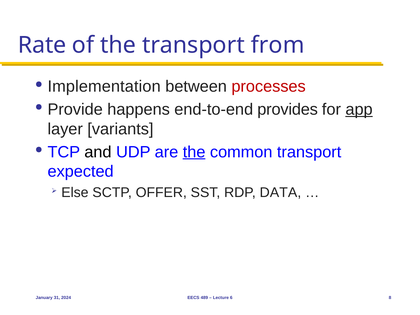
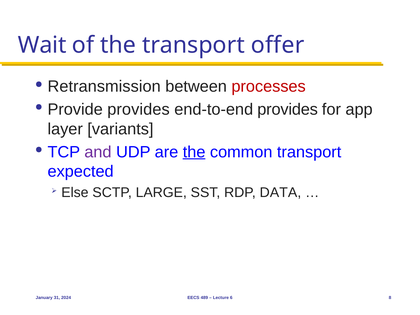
Rate: Rate -> Wait
from: from -> offer
Implementation: Implementation -> Retransmission
Provide happens: happens -> provides
app underline: present -> none
and colour: black -> purple
OFFER: OFFER -> LARGE
